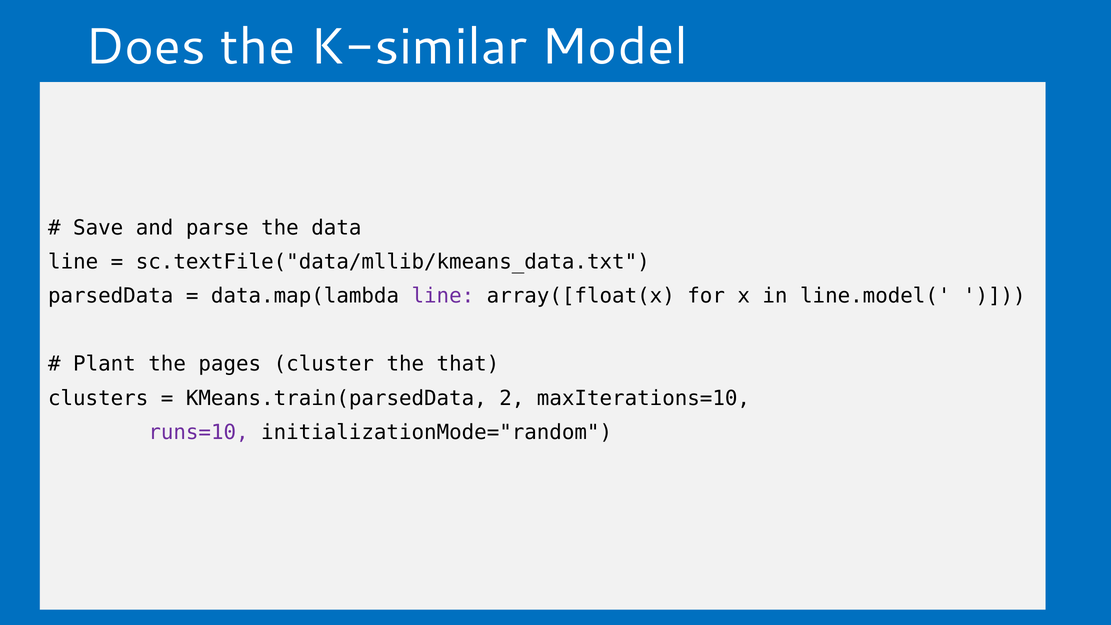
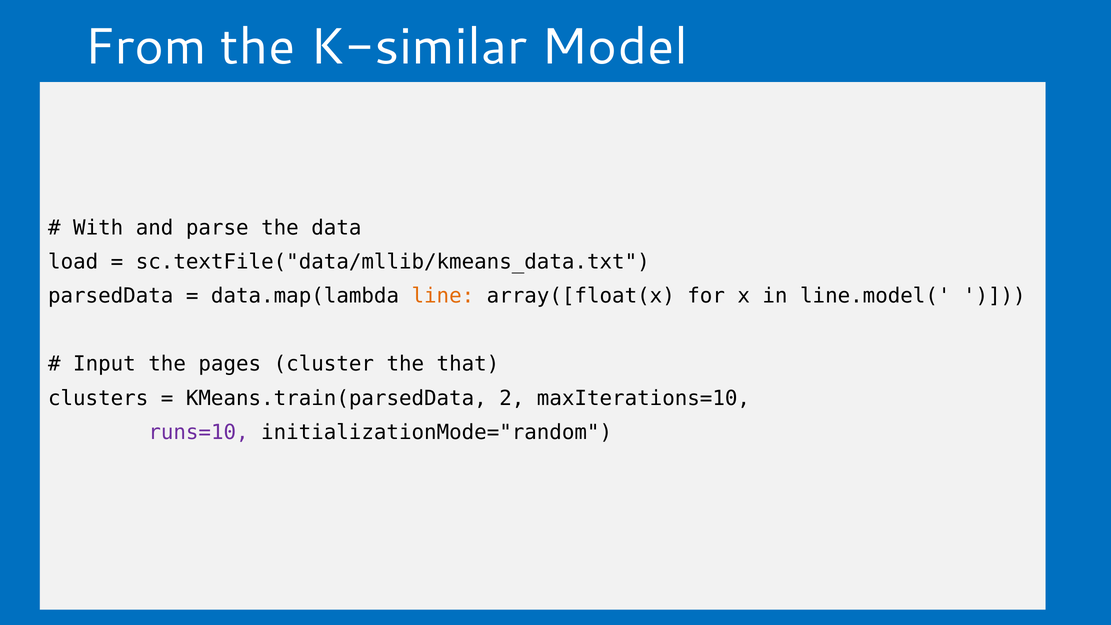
Does: Does -> From
Save: Save -> With
line at (73, 262): line -> load
line at (443, 296) colour: purple -> orange
Plant: Plant -> Input
